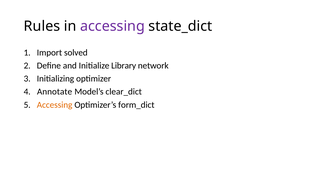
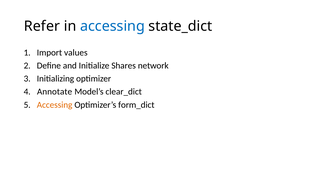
Rules: Rules -> Refer
accessing at (112, 26) colour: purple -> blue
solved: solved -> values
Library: Library -> Shares
